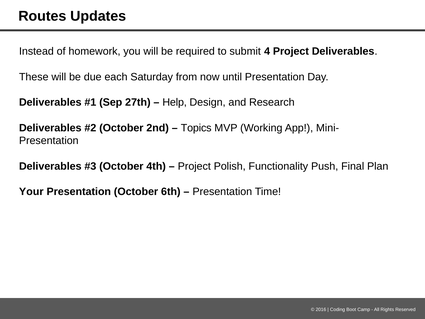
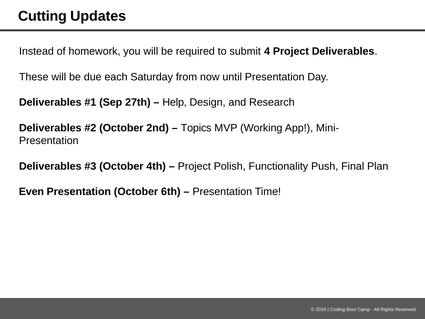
Routes: Routes -> Cutting
Your: Your -> Even
